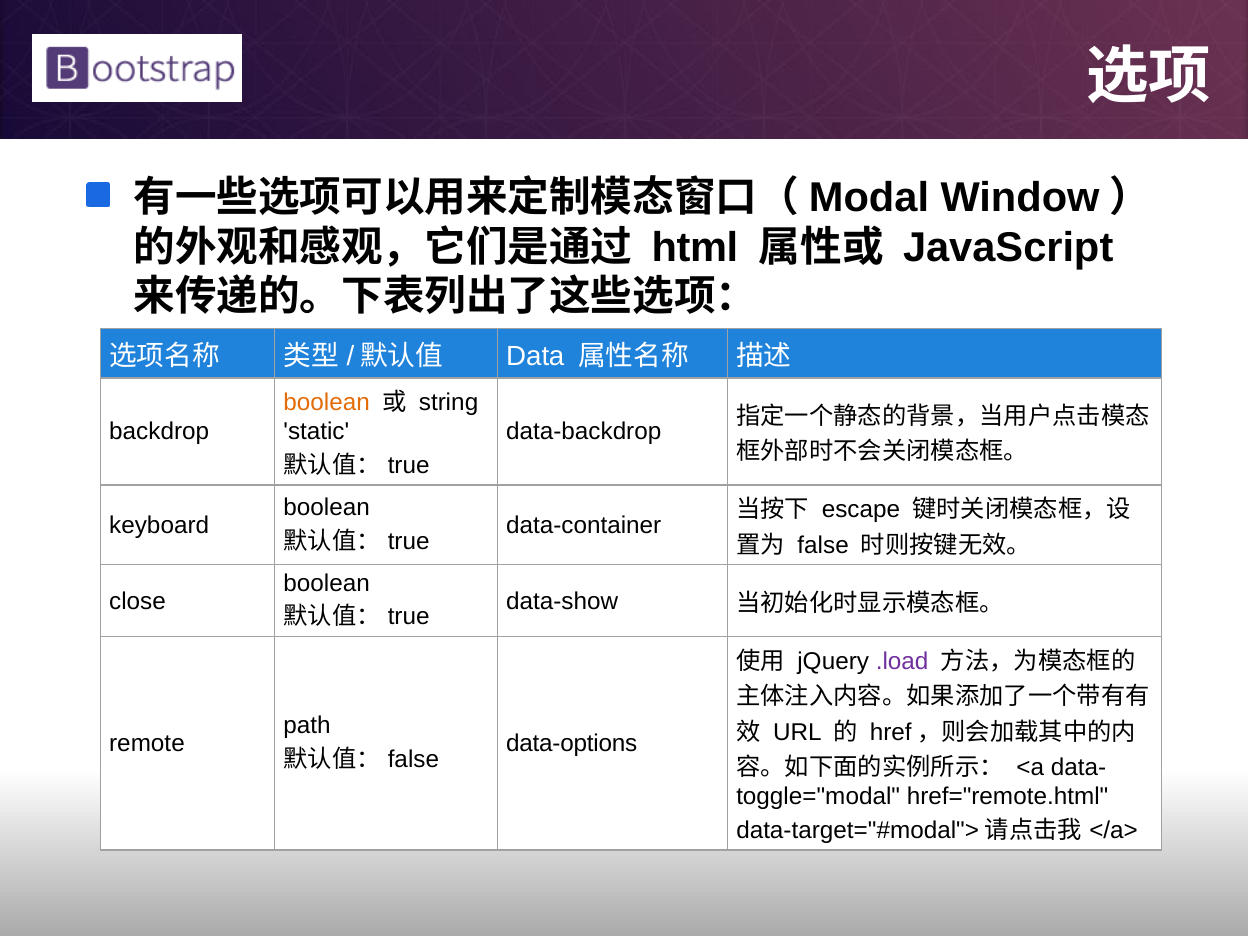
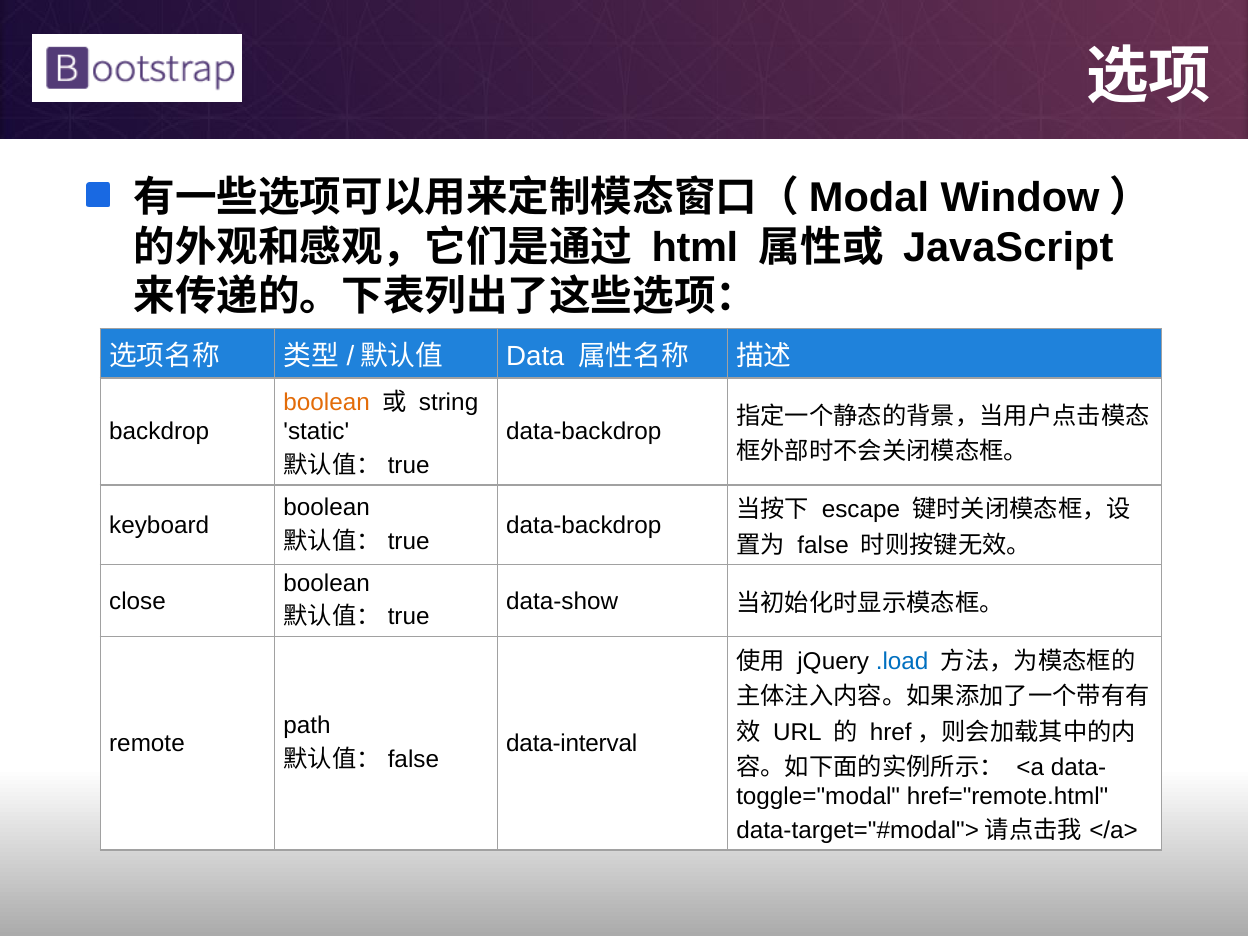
data-container at (584, 525): data-container -> data-backdrop
.load colour: purple -> blue
data-options: data-options -> data-interval
